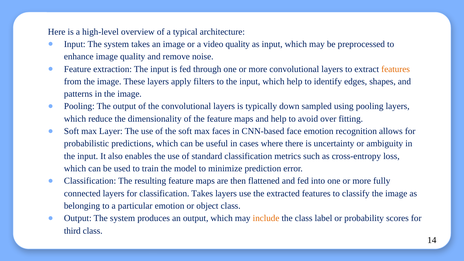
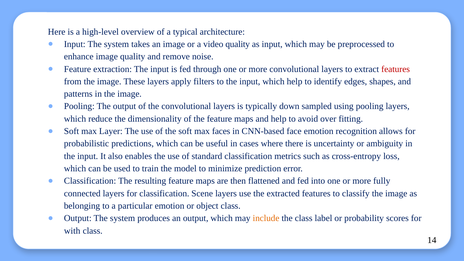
features at (396, 69) colour: orange -> red
classification Takes: Takes -> Scene
third: third -> with
